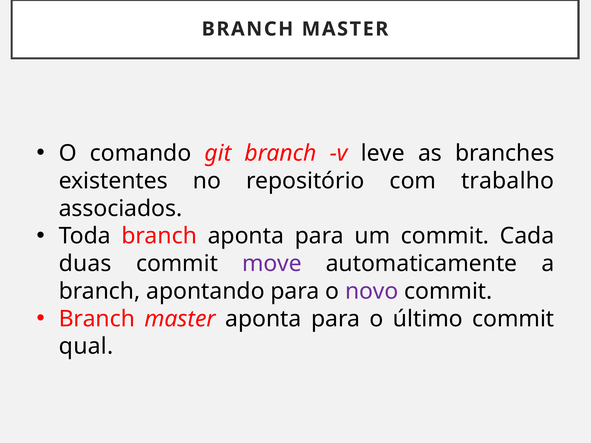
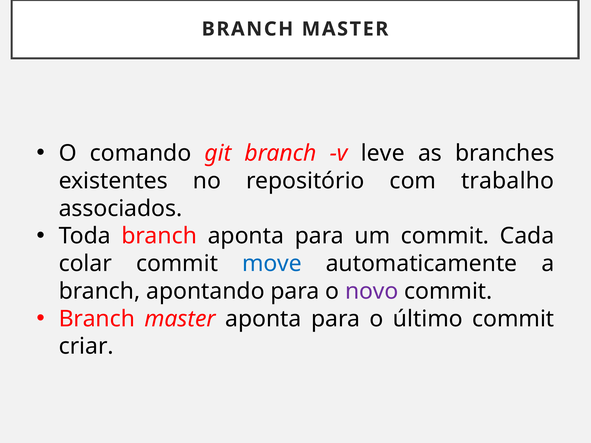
duas: duas -> colar
move colour: purple -> blue
qual: qual -> criar
